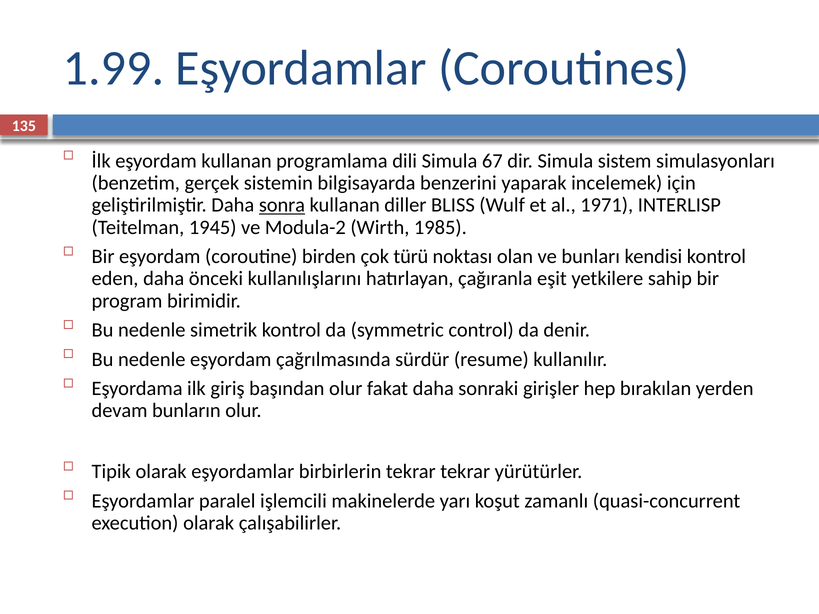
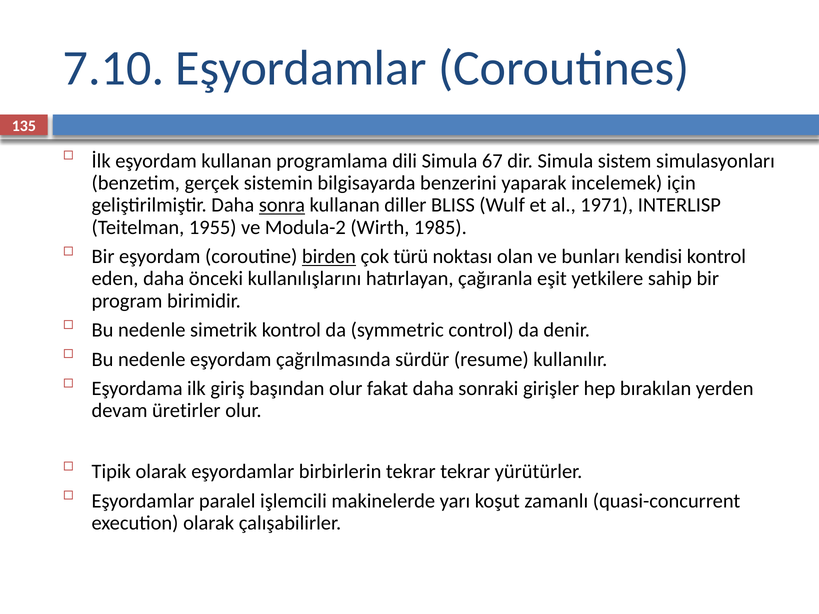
1.99: 1.99 -> 7.10
1945: 1945 -> 1955
birden underline: none -> present
bunların: bunların -> üretirler
